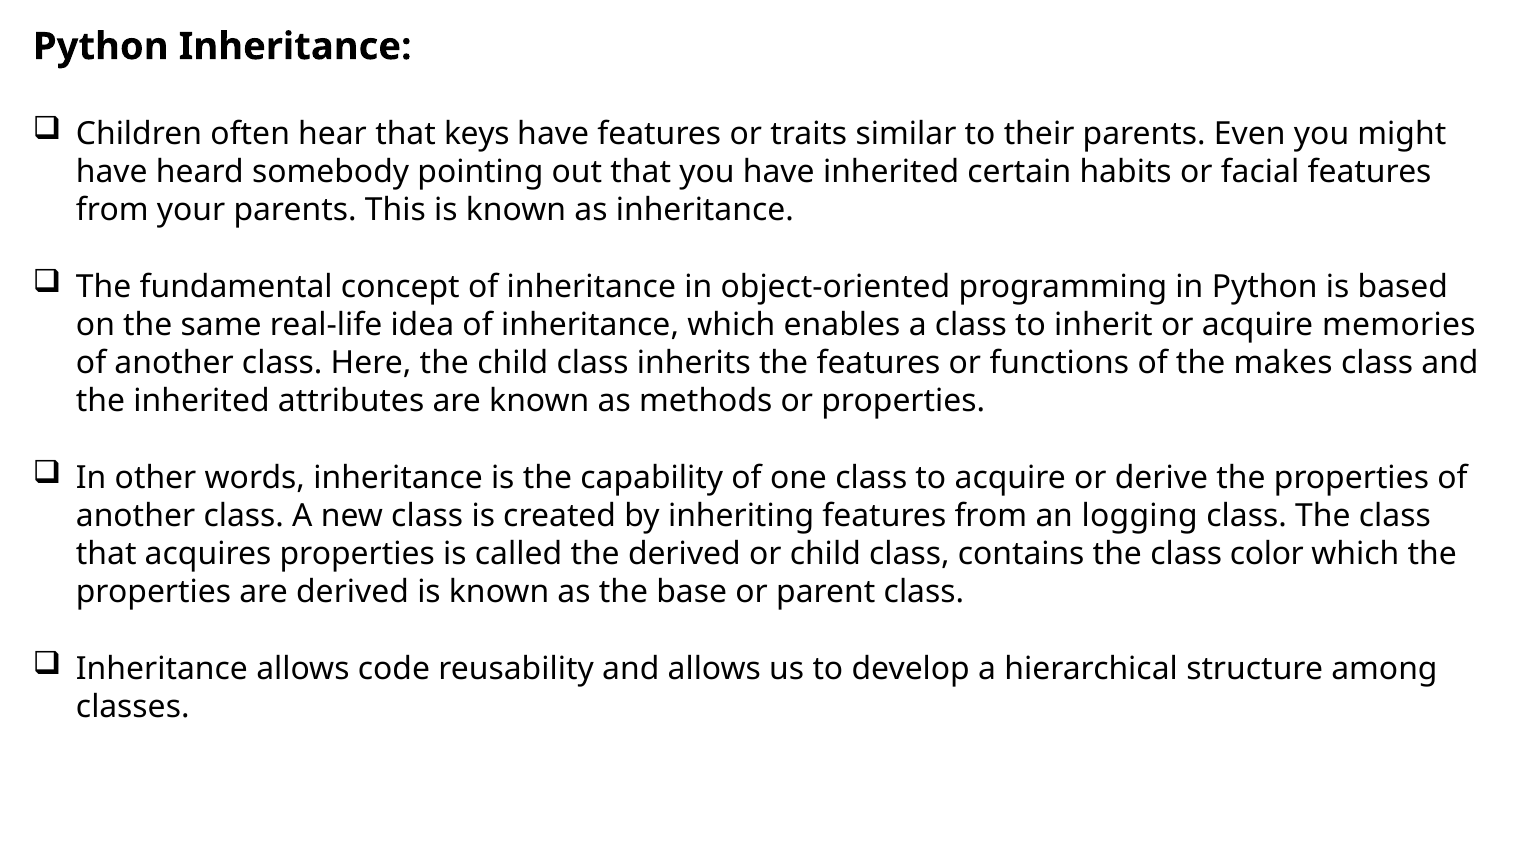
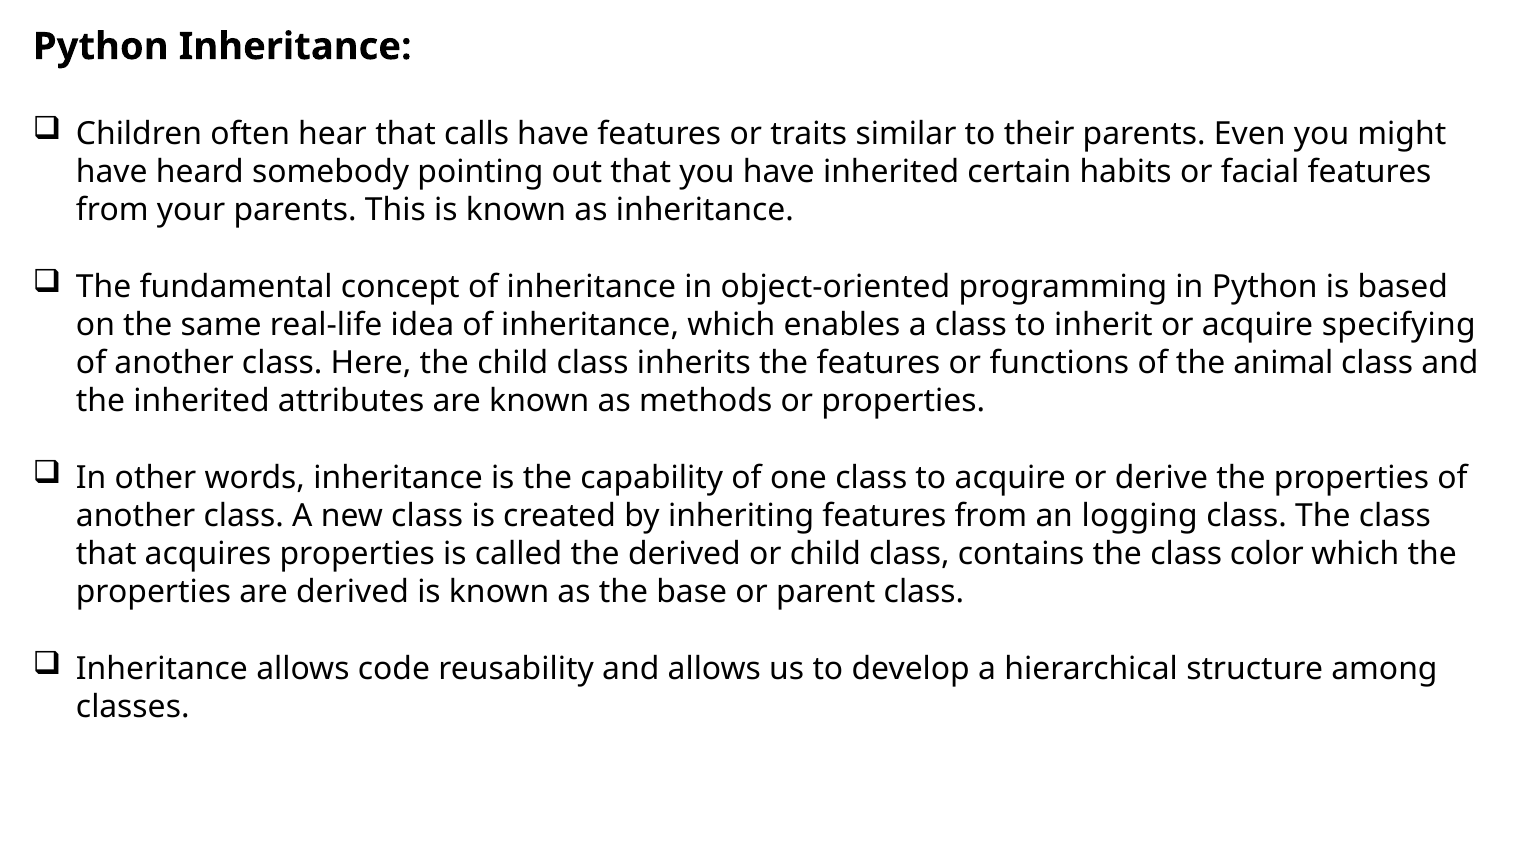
keys: keys -> calls
memories: memories -> specifying
makes: makes -> animal
